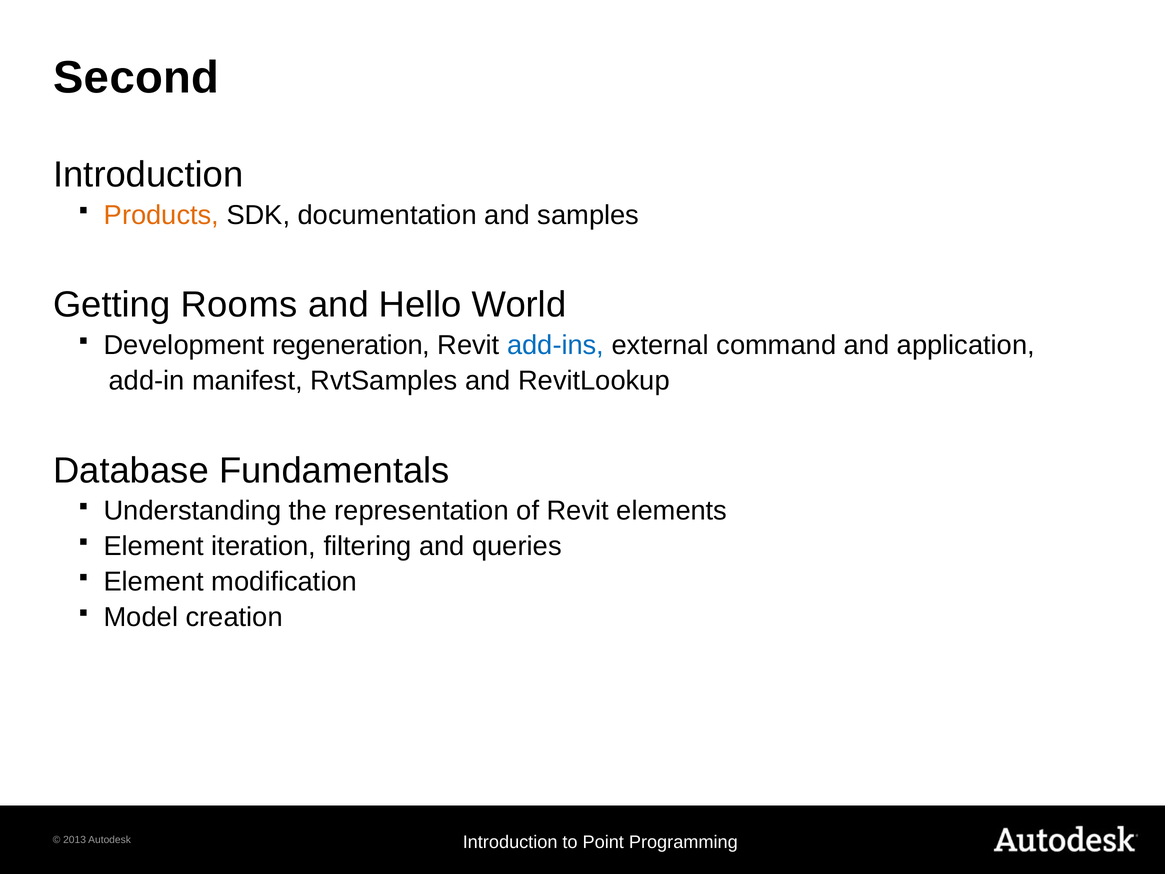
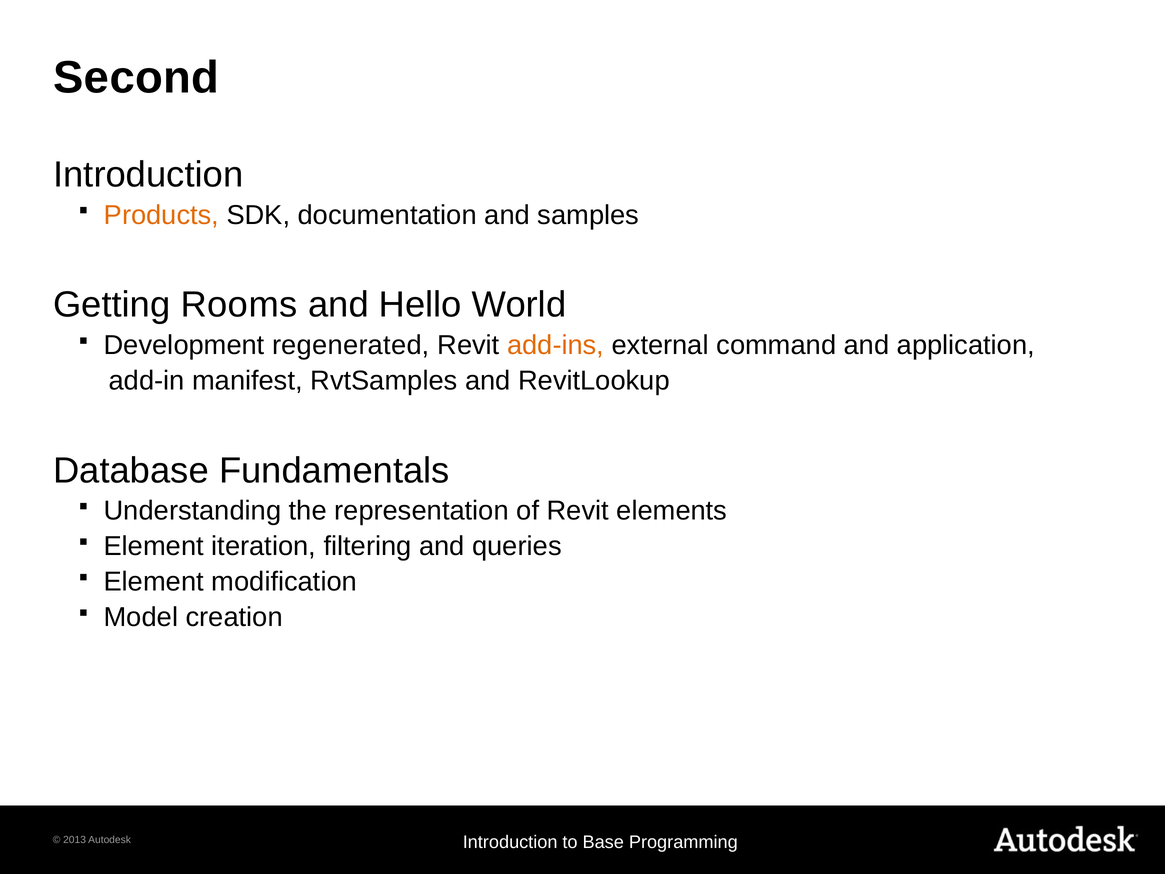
regeneration: regeneration -> regenerated
add-ins colour: blue -> orange
Point: Point -> Base
